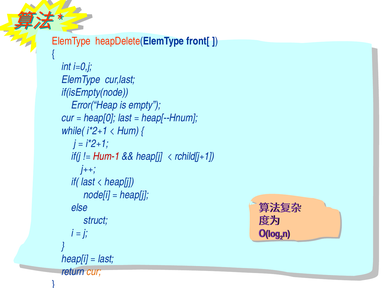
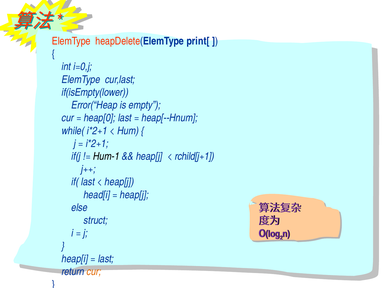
front[: front[ -> print[
if(isEmpty(node: if(isEmpty(node -> if(isEmpty(lower
Hum-1 colour: red -> black
node[i: node[i -> head[i
